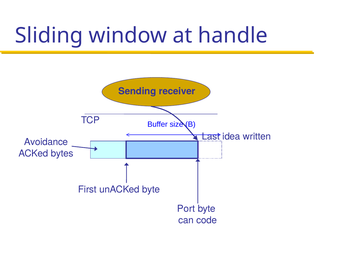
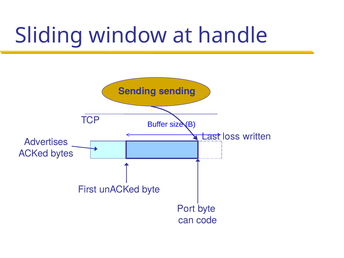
Sending receiver: receiver -> sending
idea: idea -> loss
Avoidance: Avoidance -> Advertises
